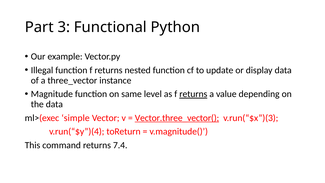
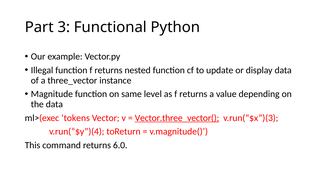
returns at (193, 94) underline: present -> none
simple: simple -> tokens
7.4: 7.4 -> 6.0
